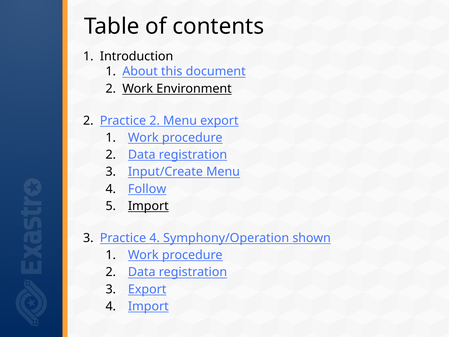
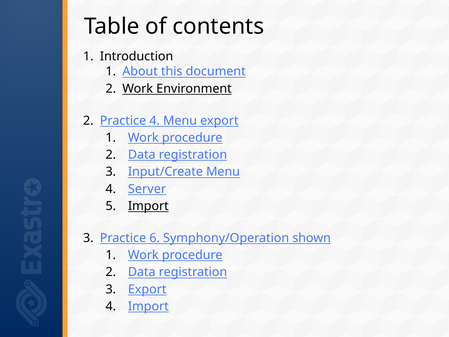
Practice 2: 2 -> 4
Follow: Follow -> Server
Practice 4: 4 -> 6
